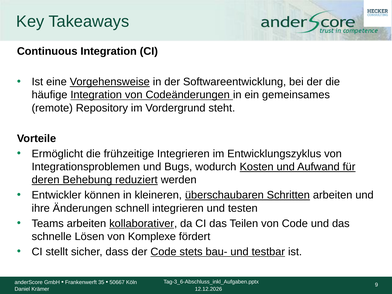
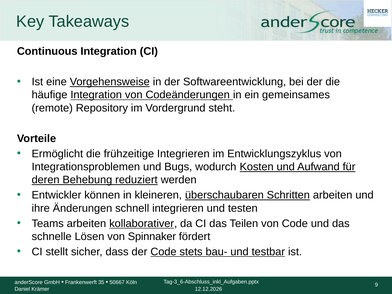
Komplexe: Komplexe -> Spinnaker
